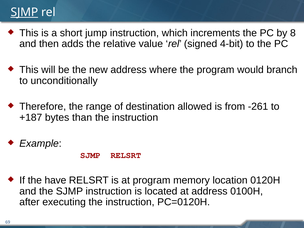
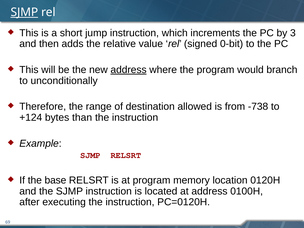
8: 8 -> 3
4-bit: 4-bit -> 0-bit
address at (129, 70) underline: none -> present
-261: -261 -> -738
+187: +187 -> +124
have: have -> base
